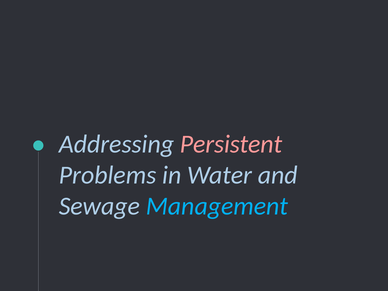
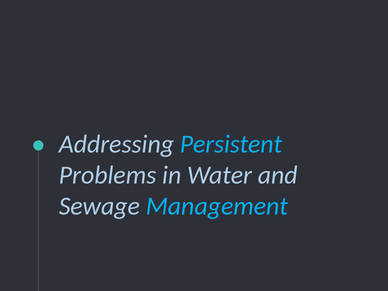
Persistent colour: pink -> light blue
